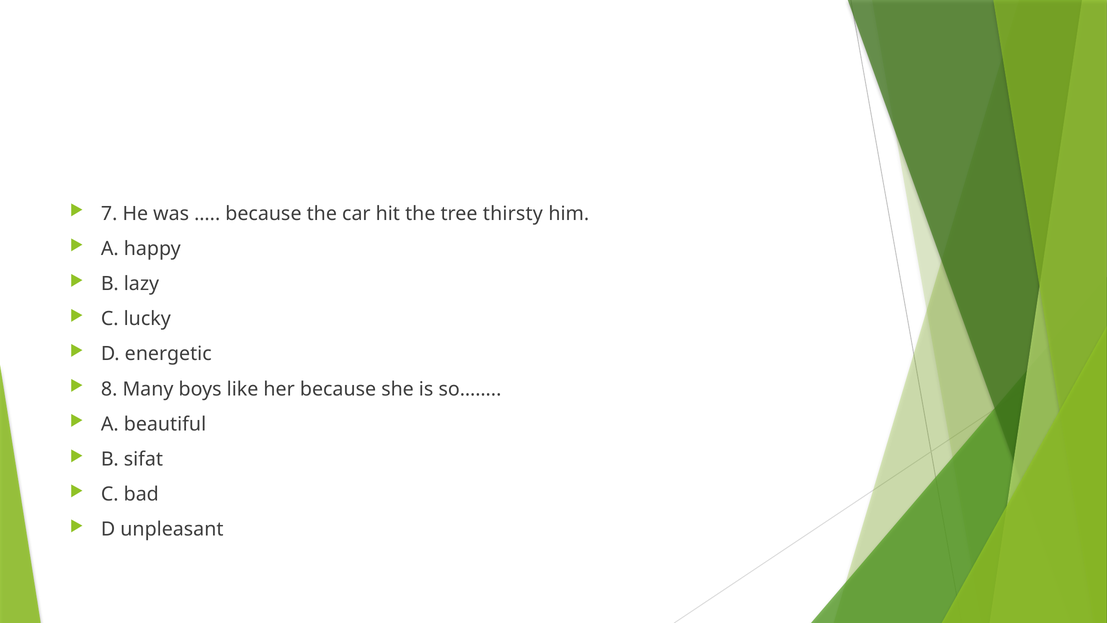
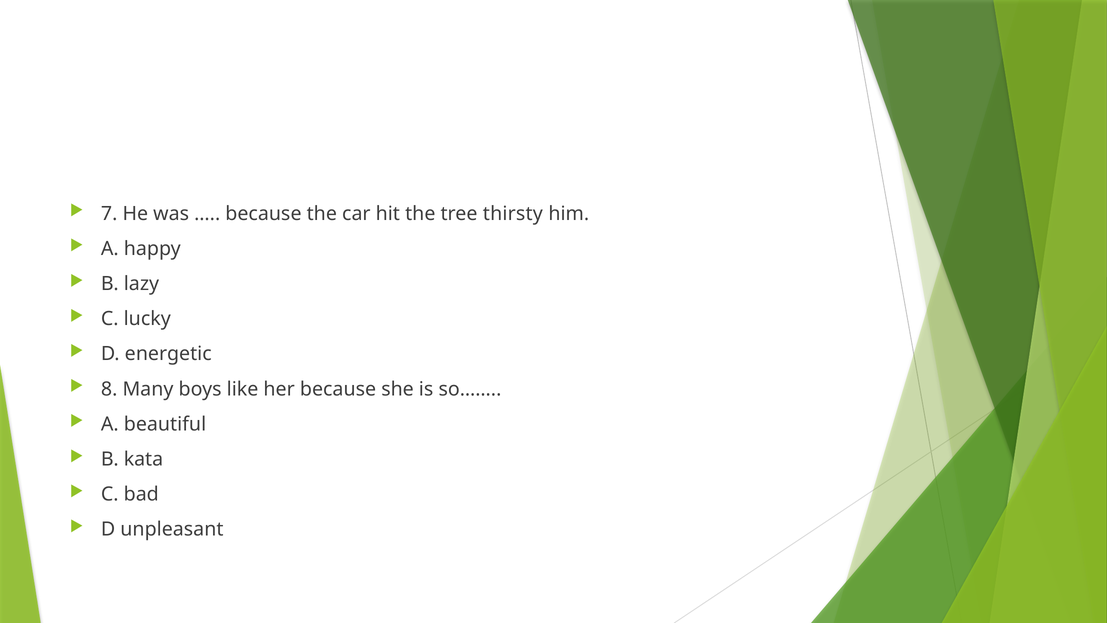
sifat: sifat -> kata
